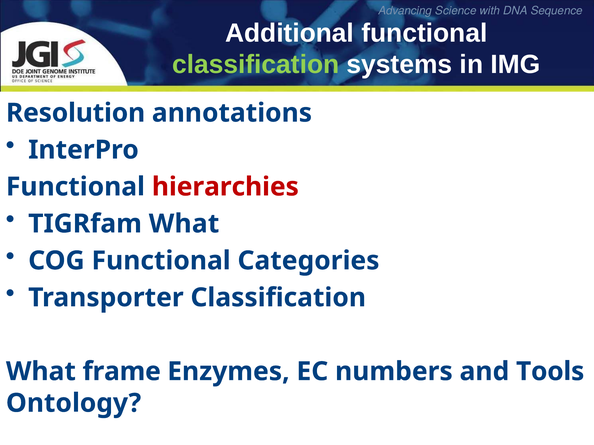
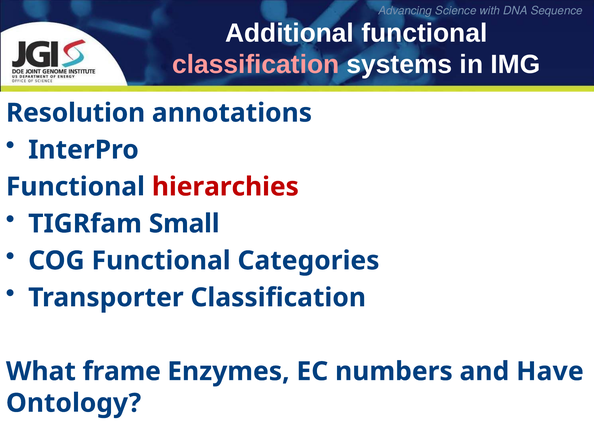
classification at (256, 65) colour: light green -> pink
TIGRfam What: What -> Small
Tools: Tools -> Have
